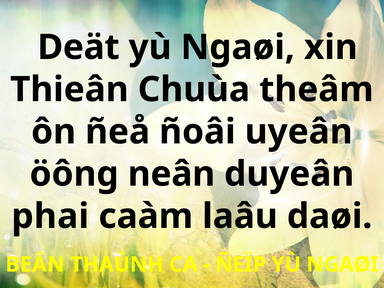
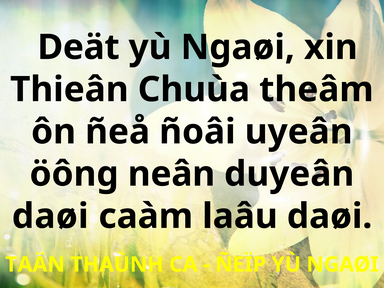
phai at (50, 216): phai -> daøi
BEÂN: BEÂN -> TAÄN
